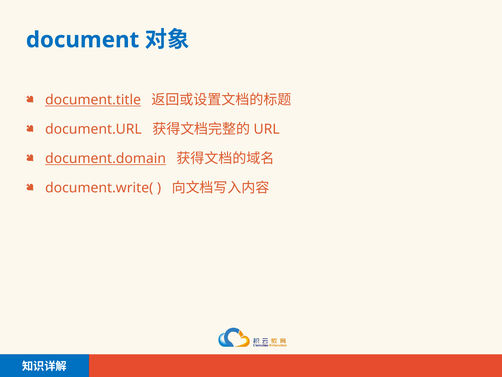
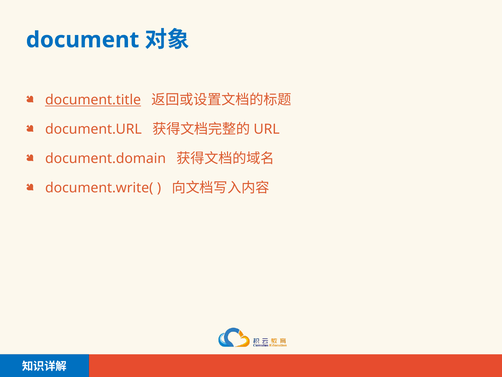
document.domain underline: present -> none
